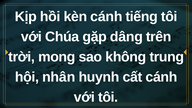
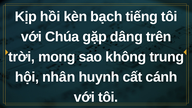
kèn cánh: cánh -> bạch
